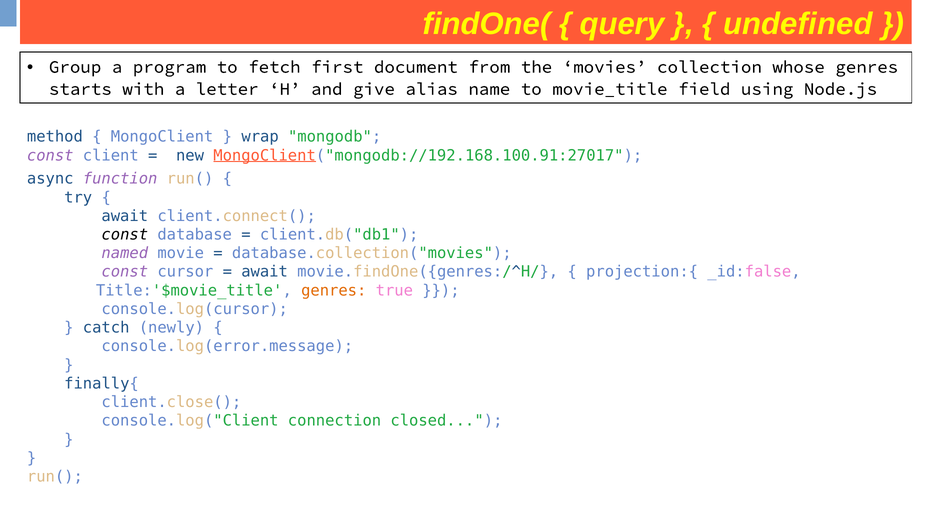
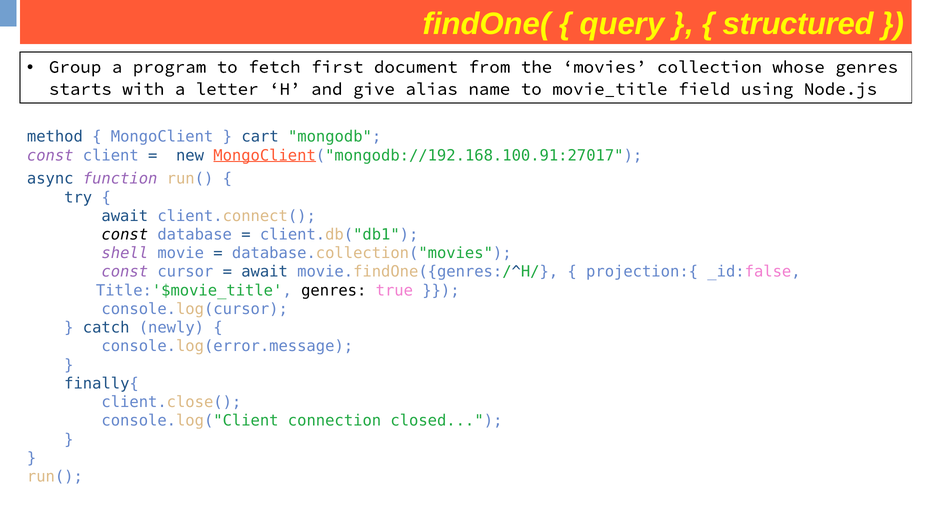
undefined: undefined -> structured
wrap: wrap -> cart
named: named -> shell
genres at (334, 291) colour: orange -> black
